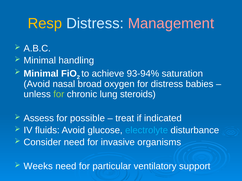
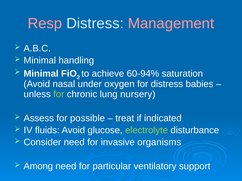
Resp colour: yellow -> pink
93-94%: 93-94% -> 60-94%
broad: broad -> under
steroids: steroids -> nursery
electrolyte colour: light blue -> light green
Weeks: Weeks -> Among
